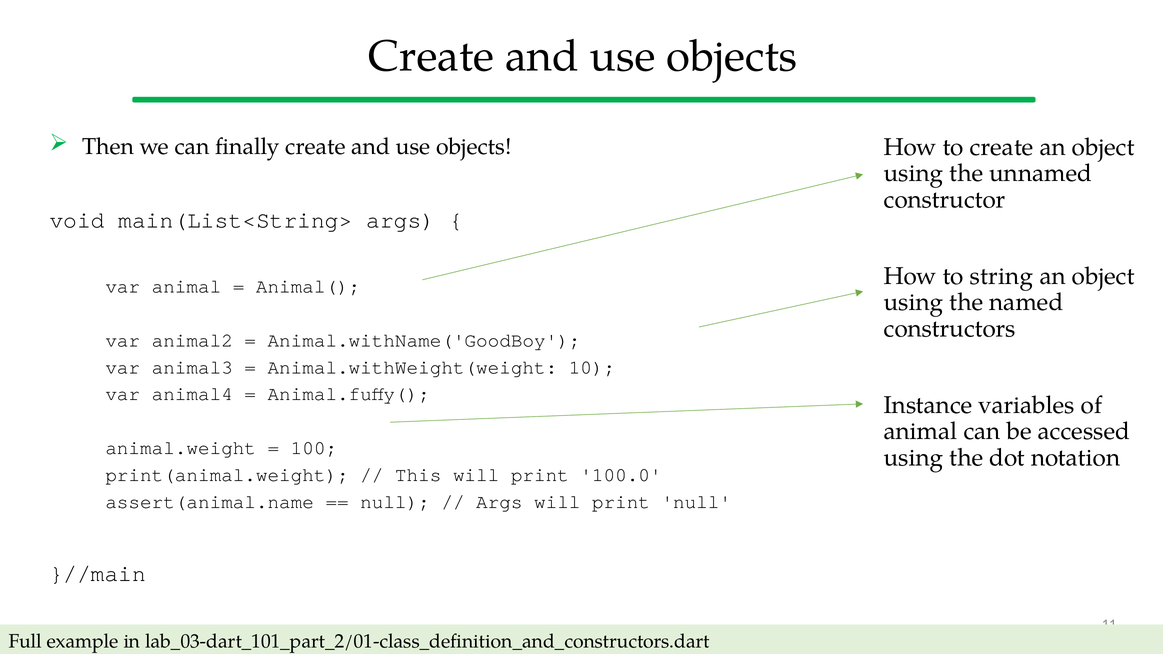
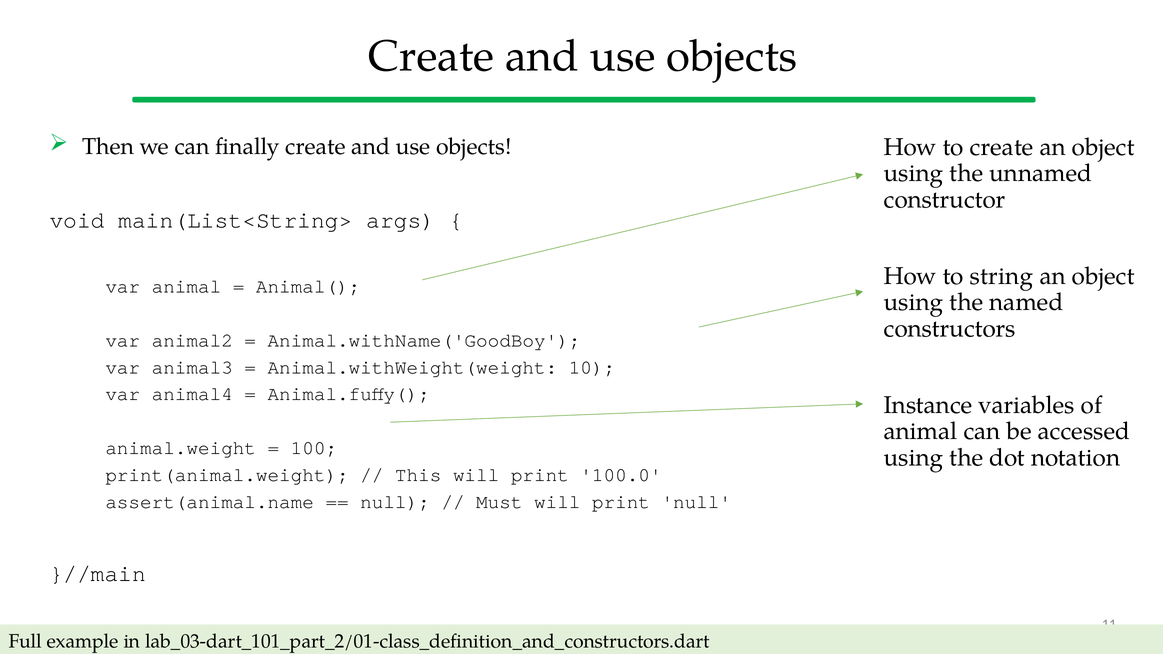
Args at (499, 502): Args -> Must
